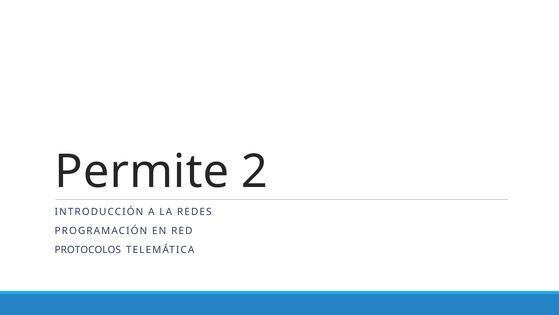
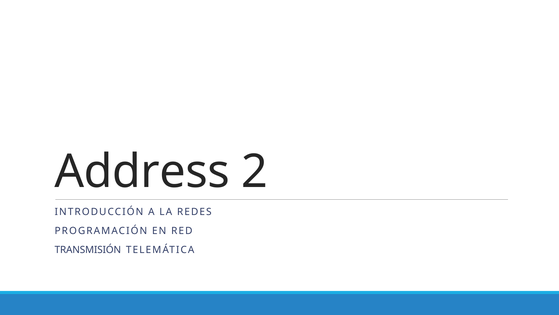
Permite: Permite -> Address
PROTOCOLOS: PROTOCOLOS -> TRANSMISIÓN
